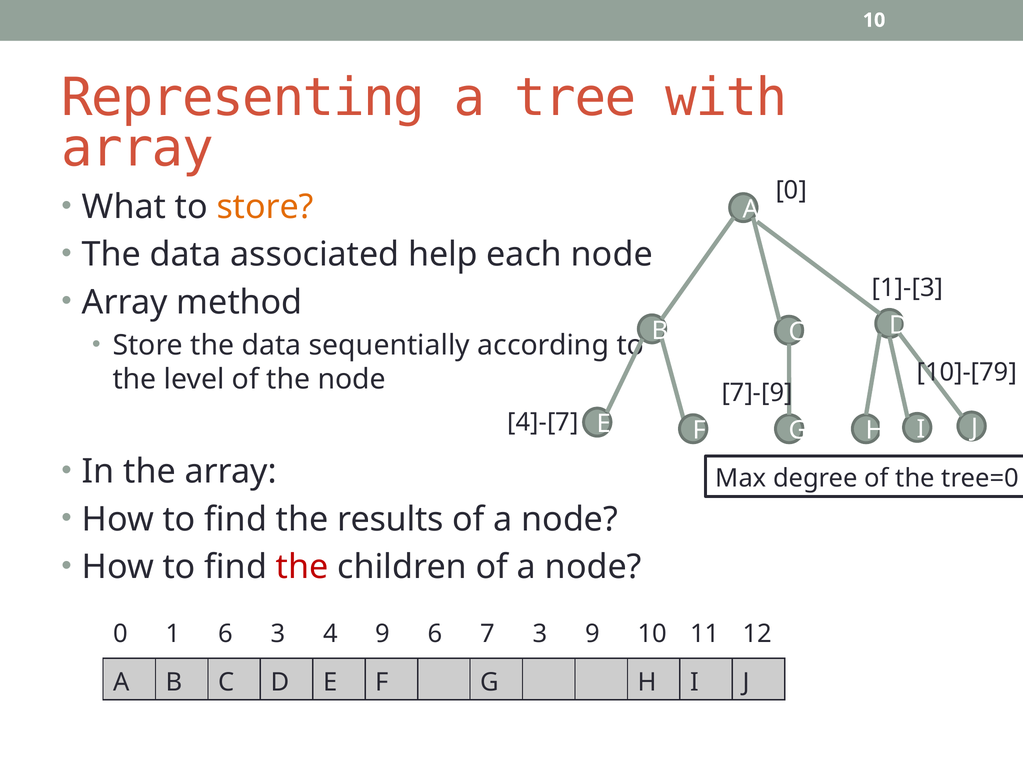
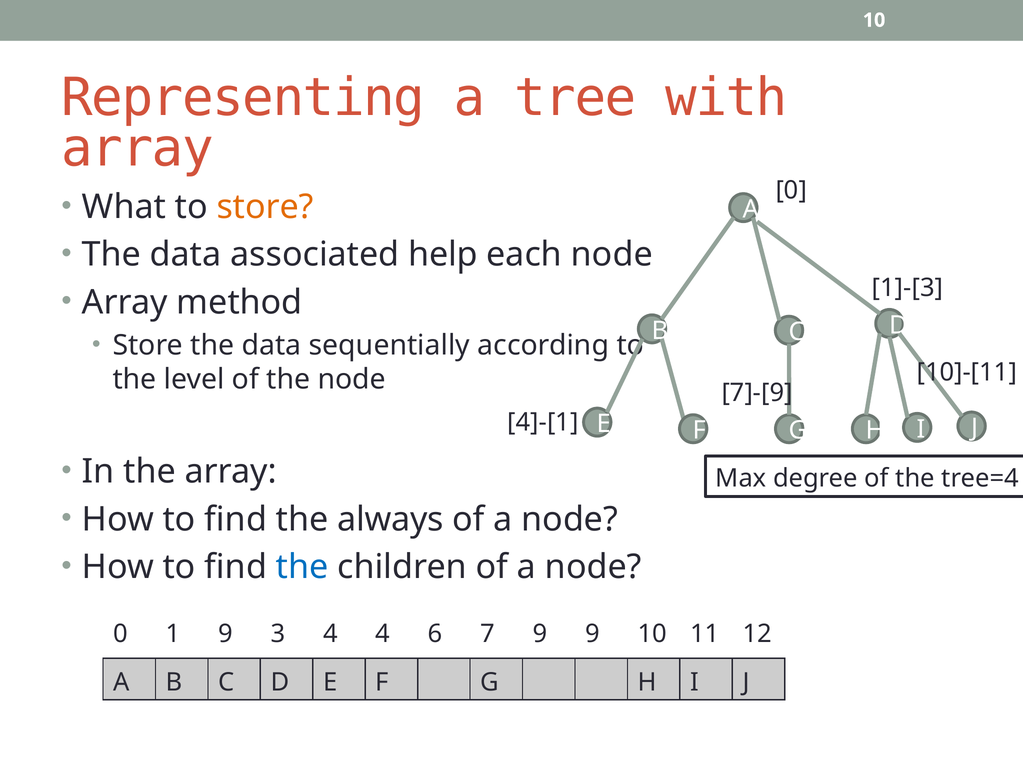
10]-[79: 10]-[79 -> 10]-[11
4]-[7: 4]-[7 -> 4]-[1
tree=0: tree=0 -> tree=4
results: results -> always
the at (302, 567) colour: red -> blue
1 6: 6 -> 9
4 9: 9 -> 4
7 3: 3 -> 9
